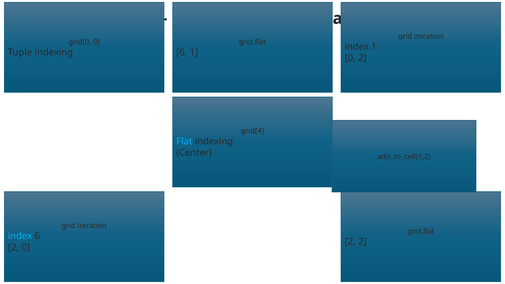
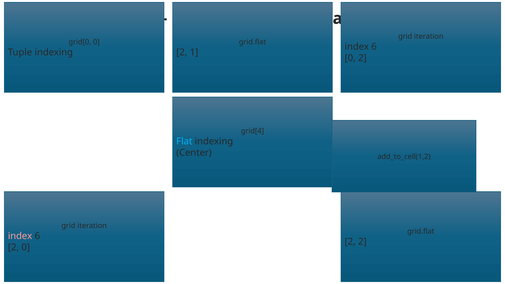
1 at (374, 47): 1 -> 6
6 at (182, 52): 6 -> 2
index at (20, 236) colour: light blue -> pink
